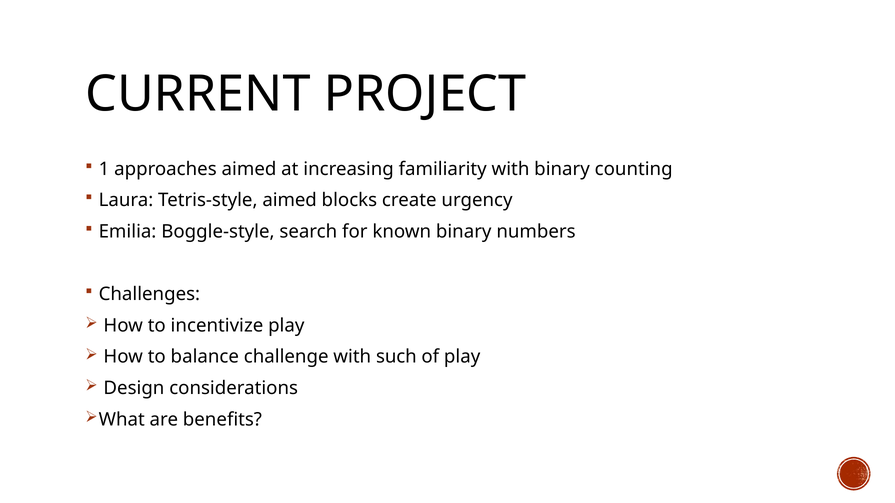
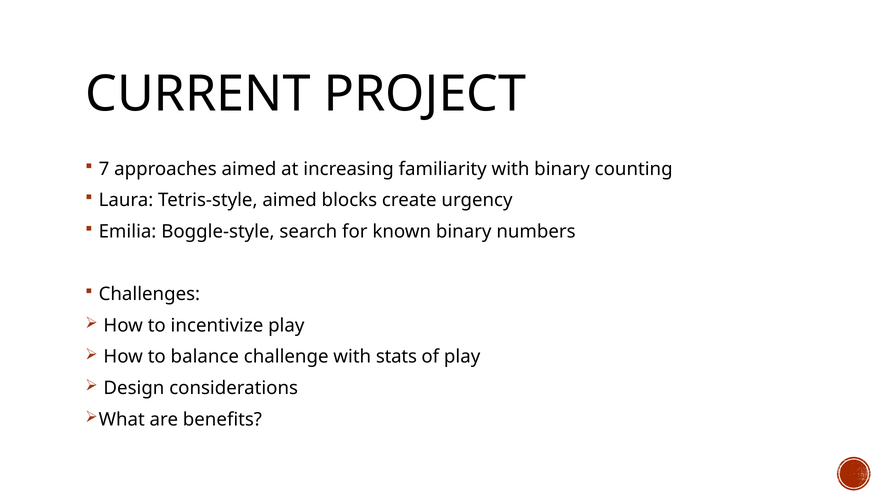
1: 1 -> 7
such: such -> stats
